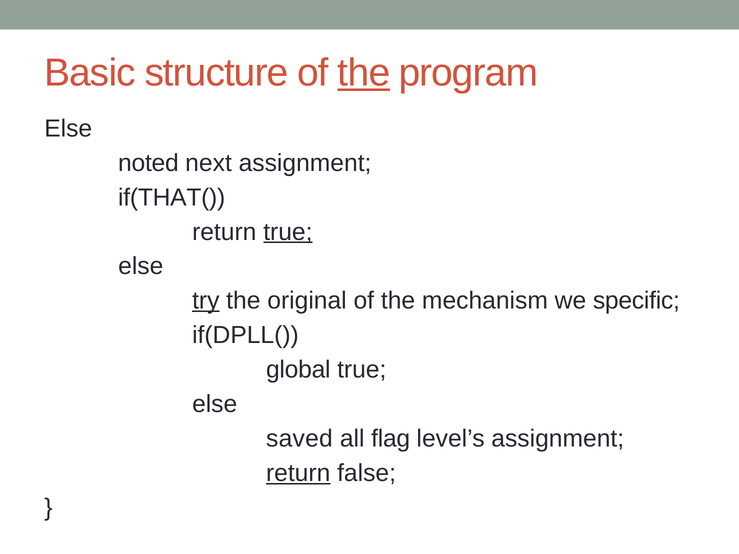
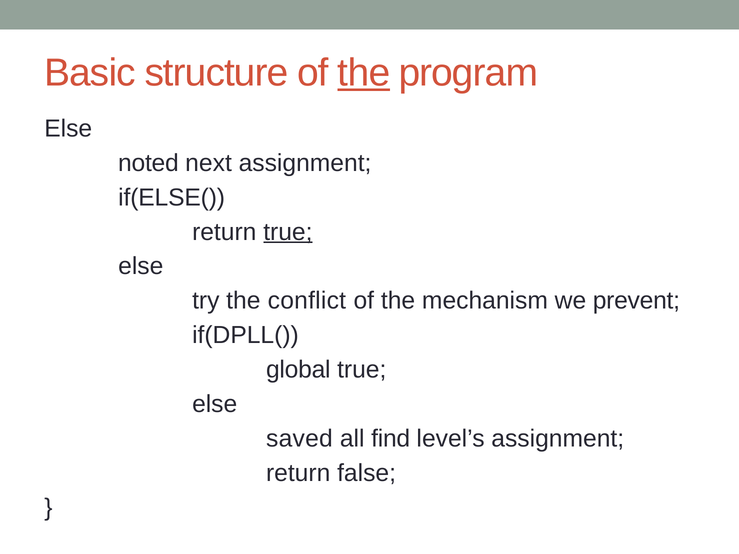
if(THAT(: if(THAT( -> if(ELSE(
try underline: present -> none
original: original -> conflict
specific: specific -> prevent
flag: flag -> find
return at (298, 473) underline: present -> none
